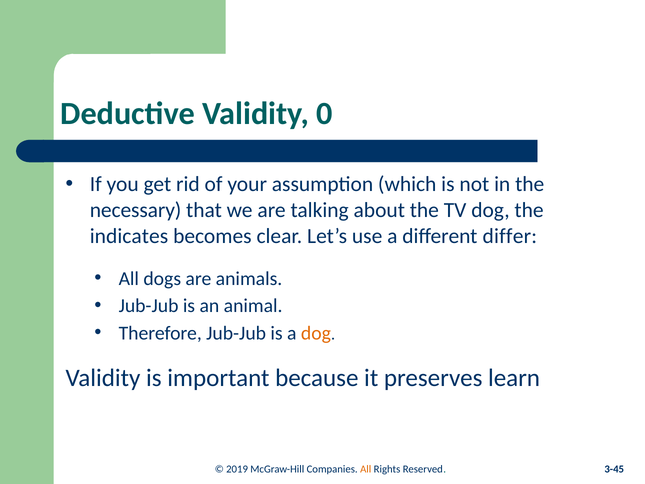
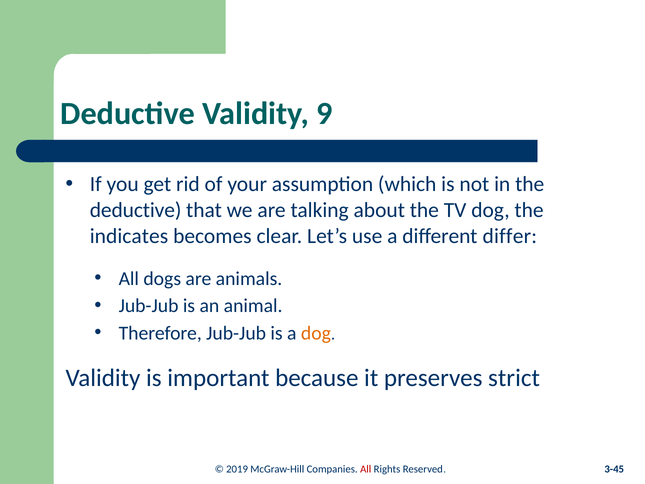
0: 0 -> 9
necessary at (136, 210): necessary -> deductive
learn: learn -> strict
All at (366, 469) colour: orange -> red
